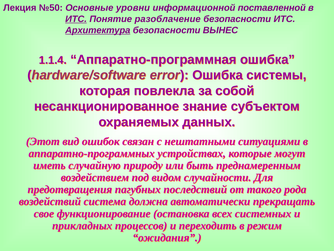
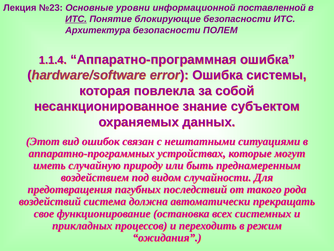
№50: №50 -> №23
разоблачение: разоблачение -> блокирующие
Архитектура underline: present -> none
ВЫНЕС: ВЫНЕС -> ПОЛЕМ
